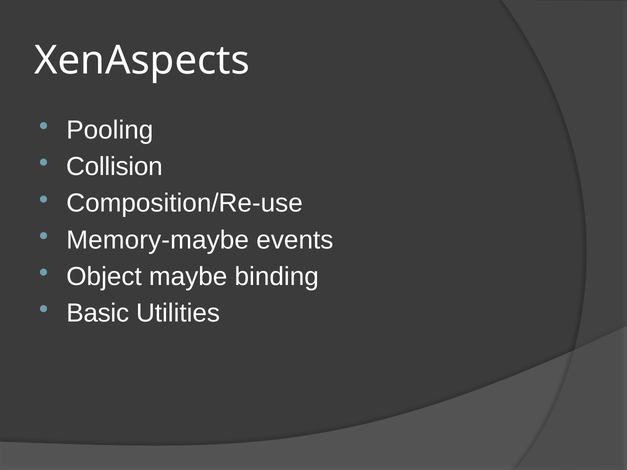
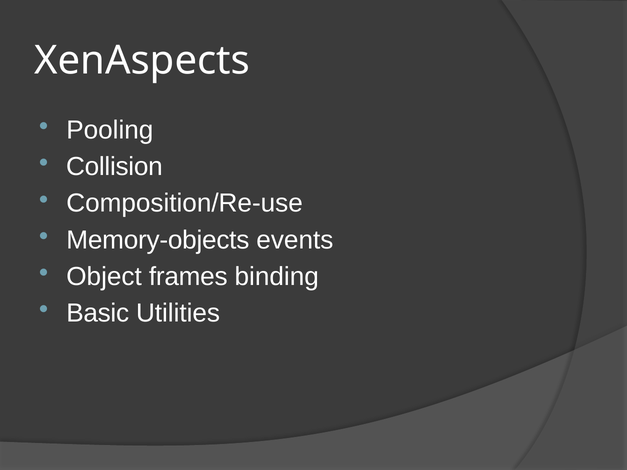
Memory-maybe: Memory-maybe -> Memory-objects
maybe: maybe -> frames
